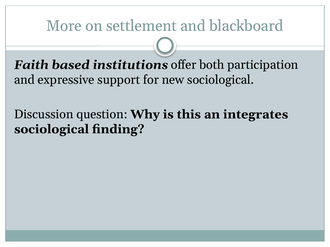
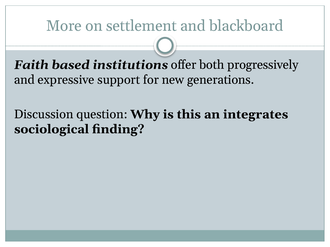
participation: participation -> progressively
new sociological: sociological -> generations
